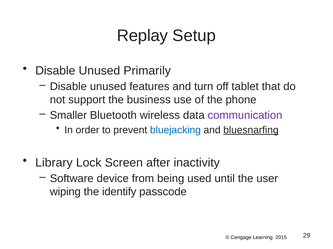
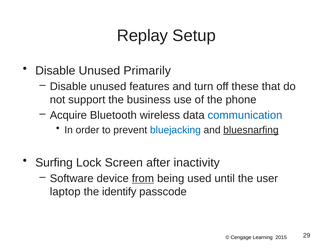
tablet: tablet -> these
Smaller: Smaller -> Acquire
communication colour: purple -> blue
Library: Library -> Surfing
from underline: none -> present
wiping: wiping -> laptop
